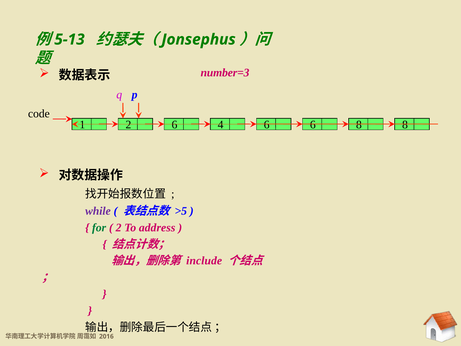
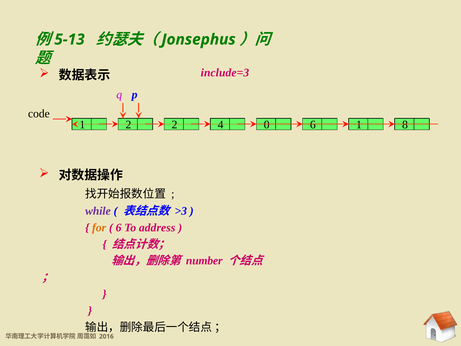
number=3: number=3 -> include=3
2 6: 6 -> 2
4 6: 6 -> 0
6 8: 8 -> 1
>5: >5 -> >3
for colour: green -> orange
2 at (119, 227): 2 -> 6
include: include -> number
